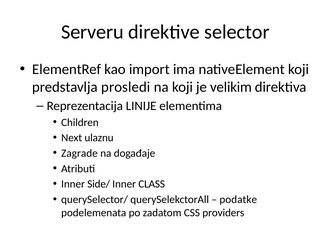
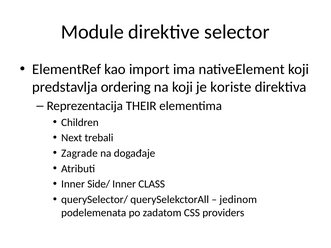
Serveru: Serveru -> Module
prosledi: prosledi -> ordering
velikim: velikim -> koriste
LINIJE: LINIJE -> THEIR
ulaznu: ulaznu -> trebali
podatke: podatke -> jedinom
